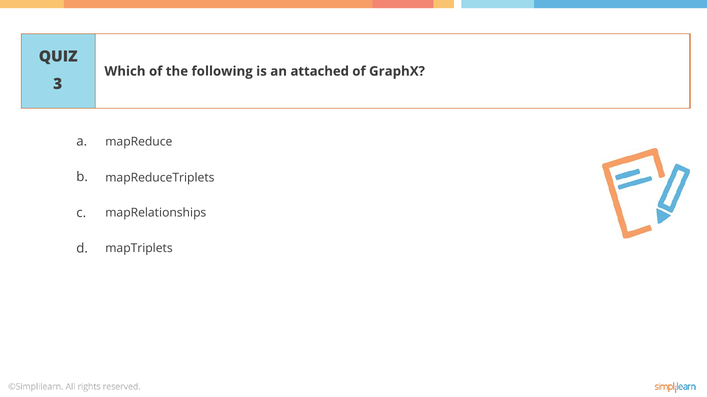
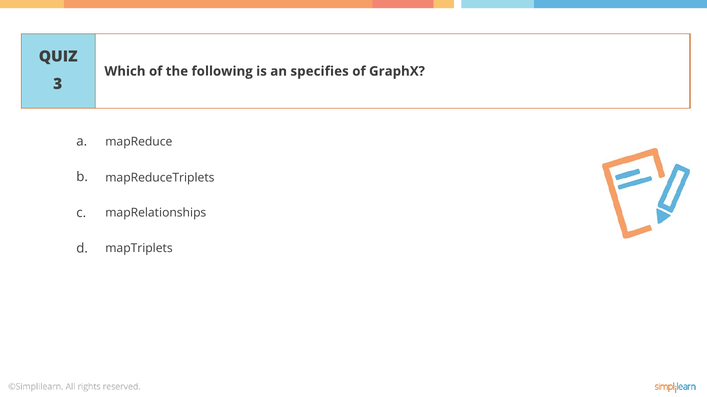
attached: attached -> specifies
